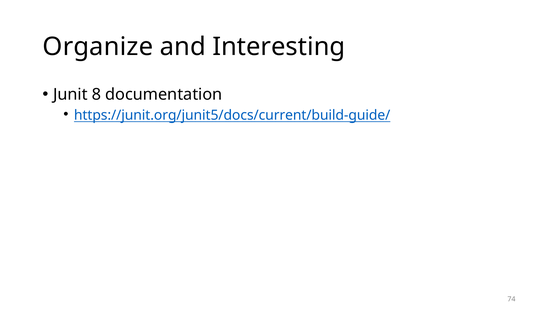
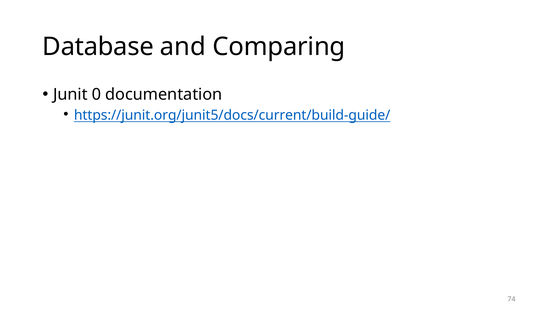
Organize: Organize -> Database
Interesting: Interesting -> Comparing
8: 8 -> 0
